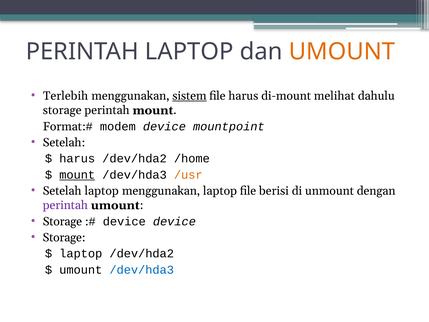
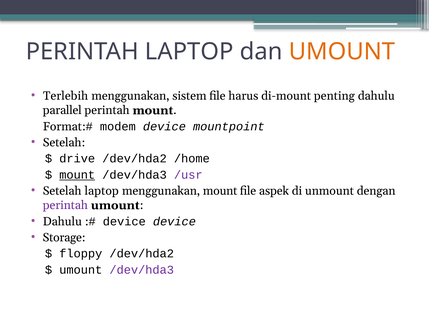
sistem underline: present -> none
melihat: melihat -> penting
storage at (62, 110): storage -> parallel
harus at (77, 159): harus -> drive
/usr colour: orange -> purple
menggunakan laptop: laptop -> mount
berisi: berisi -> aspek
Storage at (62, 221): Storage -> Dahulu
laptop at (81, 253): laptop -> floppy
/dev/hda3 at (142, 270) colour: blue -> purple
